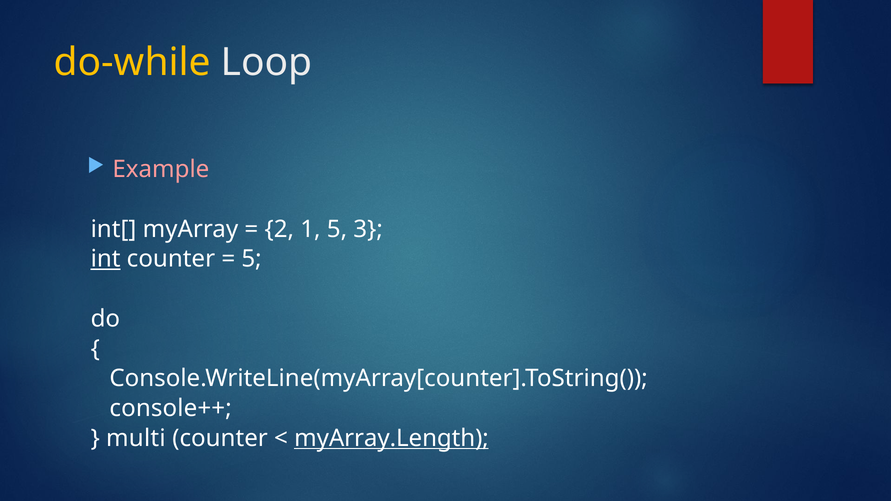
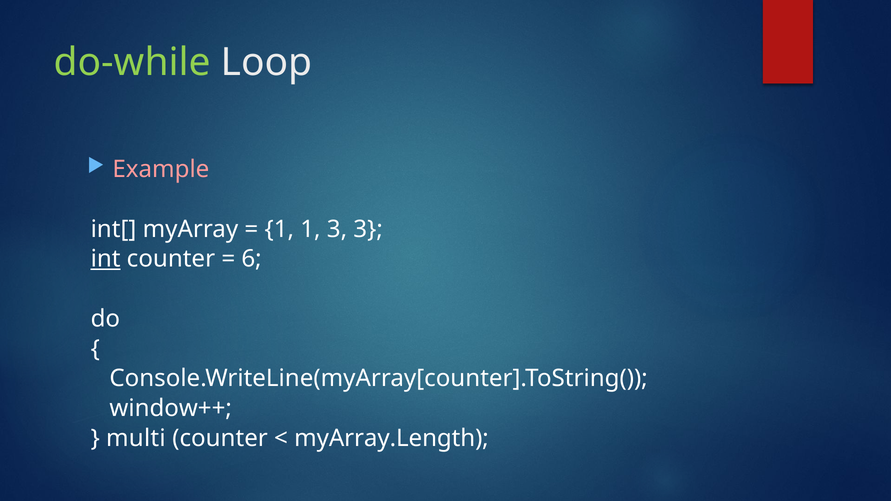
do-while colour: yellow -> light green
2 at (279, 229): 2 -> 1
1 5: 5 -> 3
5 at (252, 259): 5 -> 6
console++: console++ -> window++
myArray.Length underline: present -> none
